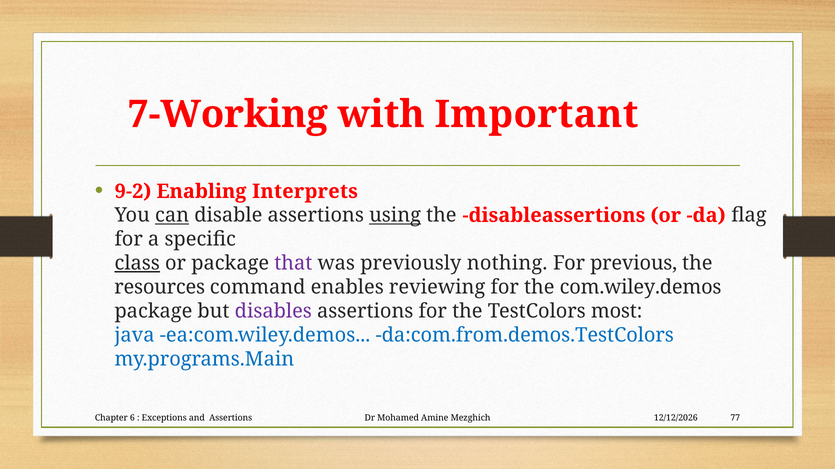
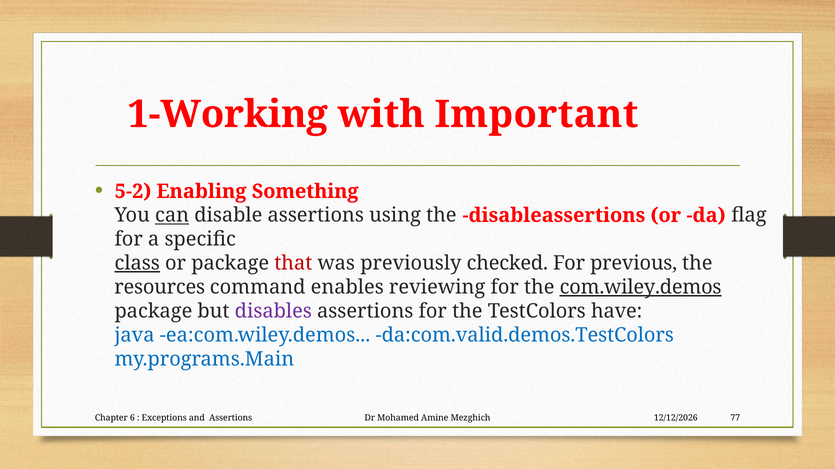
7-Working: 7-Working -> 1-Working
9-2: 9-2 -> 5-2
Interprets: Interprets -> Something
using underline: present -> none
that colour: purple -> red
nothing: nothing -> checked
com.wiley.demos underline: none -> present
most: most -> have
da:com.from.demos.TestColors: da:com.from.demos.TestColors -> da:com.valid.demos.TestColors
